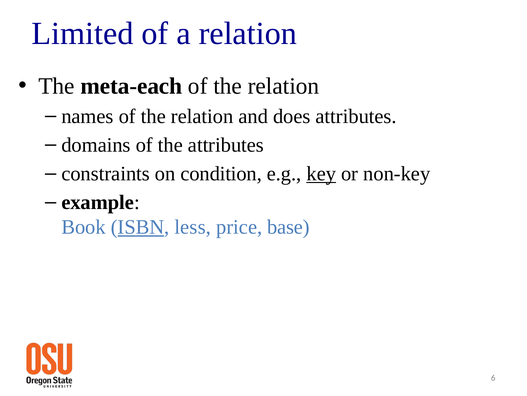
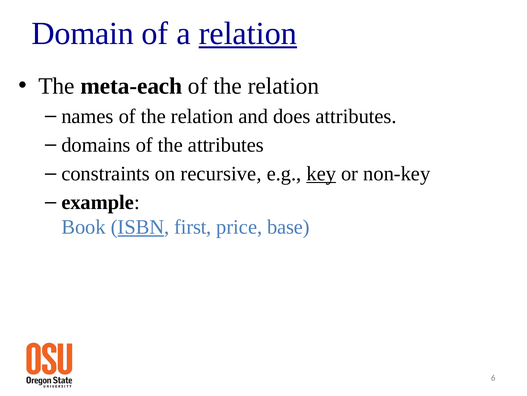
Limited: Limited -> Domain
relation at (248, 33) underline: none -> present
condition: condition -> recursive
less: less -> first
